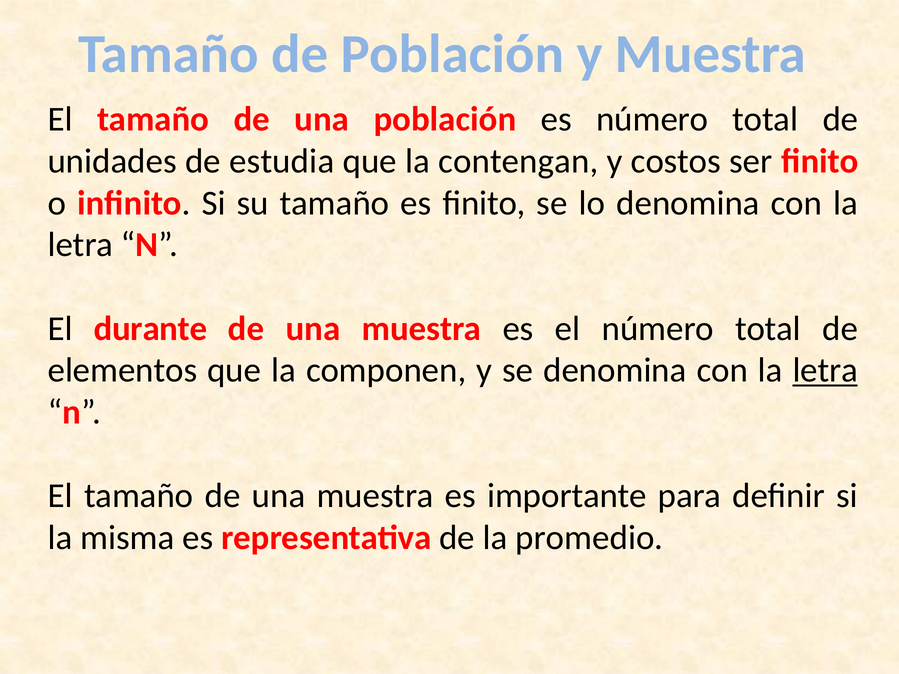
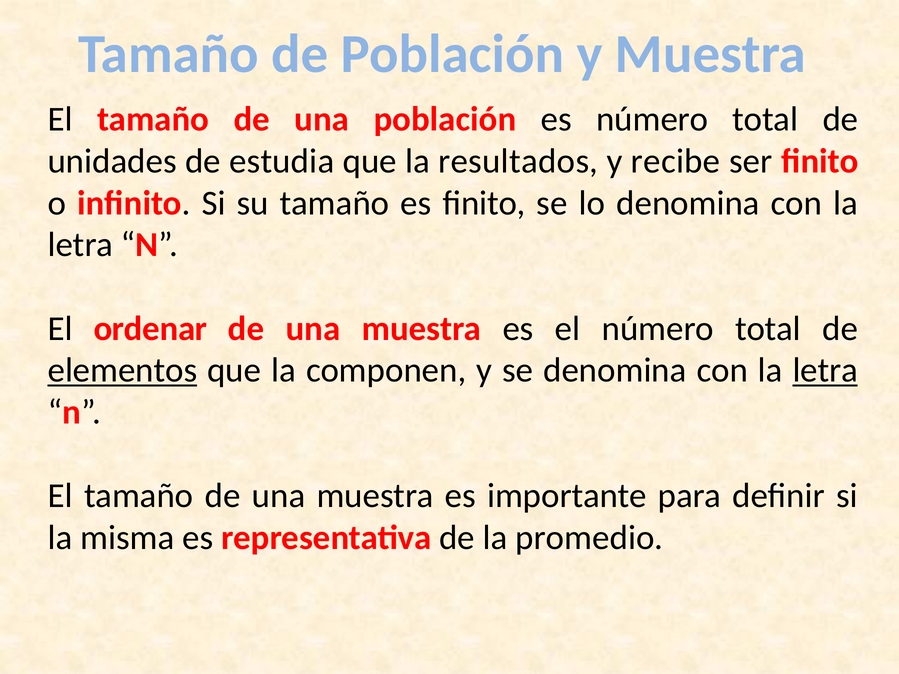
contengan: contengan -> resultados
costos: costos -> recibe
durante: durante -> ordenar
elementos underline: none -> present
